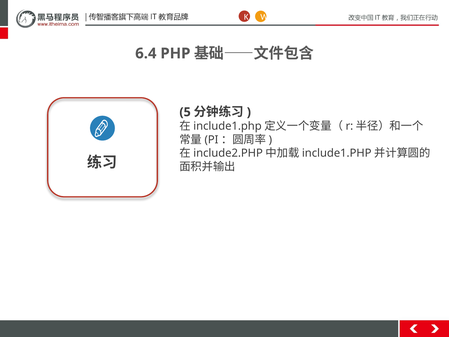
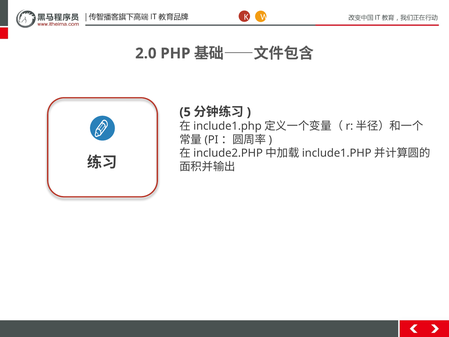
6.4: 6.4 -> 2.0
